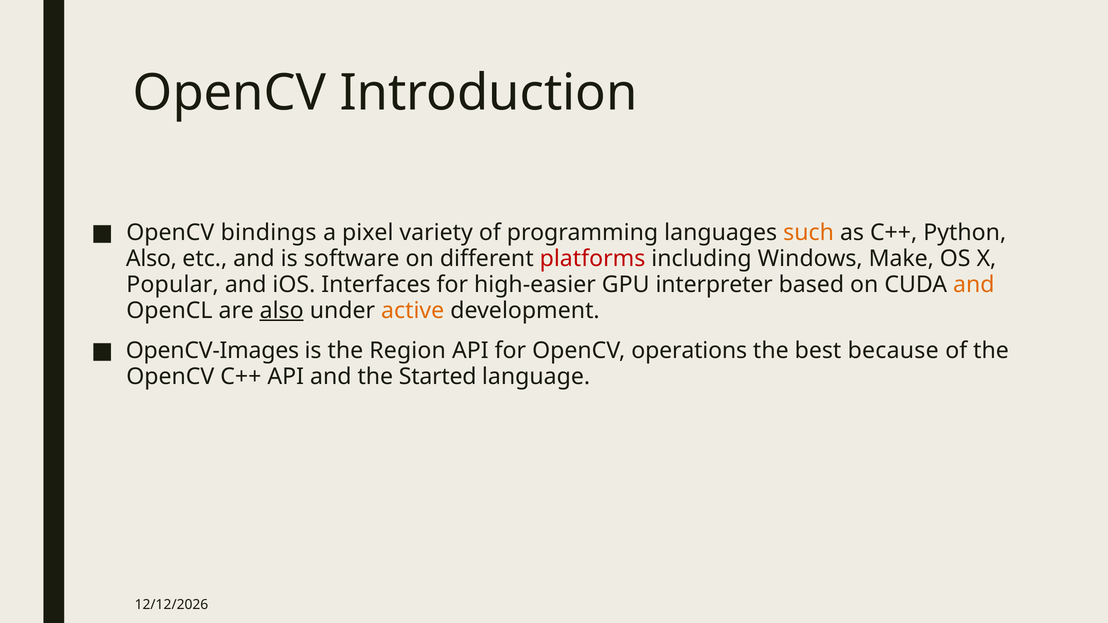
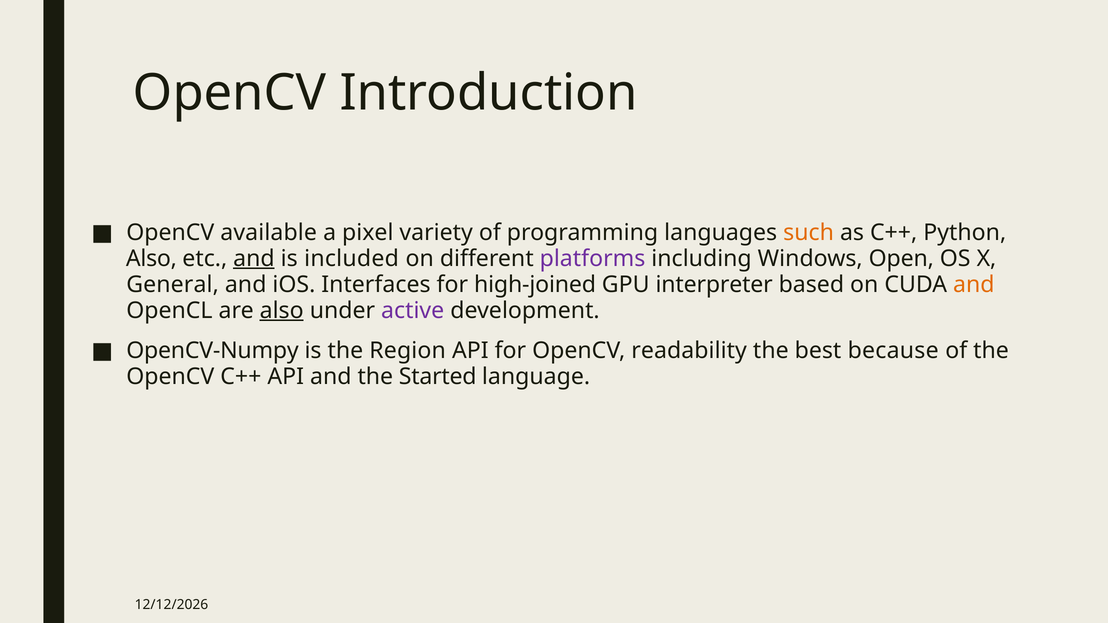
bindings: bindings -> available
and at (254, 259) underline: none -> present
software: software -> included
platforms colour: red -> purple
Make: Make -> Open
Popular: Popular -> General
high-easier: high-easier -> high-joined
active colour: orange -> purple
OpenCV-Images: OpenCV-Images -> OpenCV-Numpy
operations: operations -> readability
